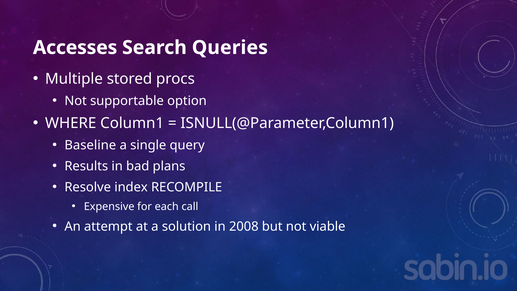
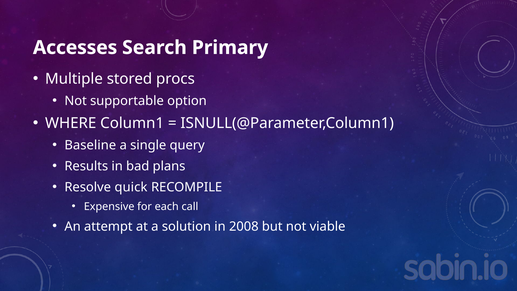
Queries: Queries -> Primary
index: index -> quick
